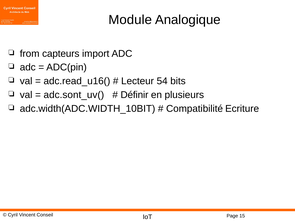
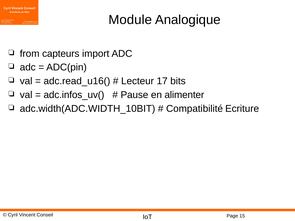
54: 54 -> 17
adc.sont_uv(: adc.sont_uv( -> adc.infos_uv(
Définir: Définir -> Pause
plusieurs: plusieurs -> alimenter
